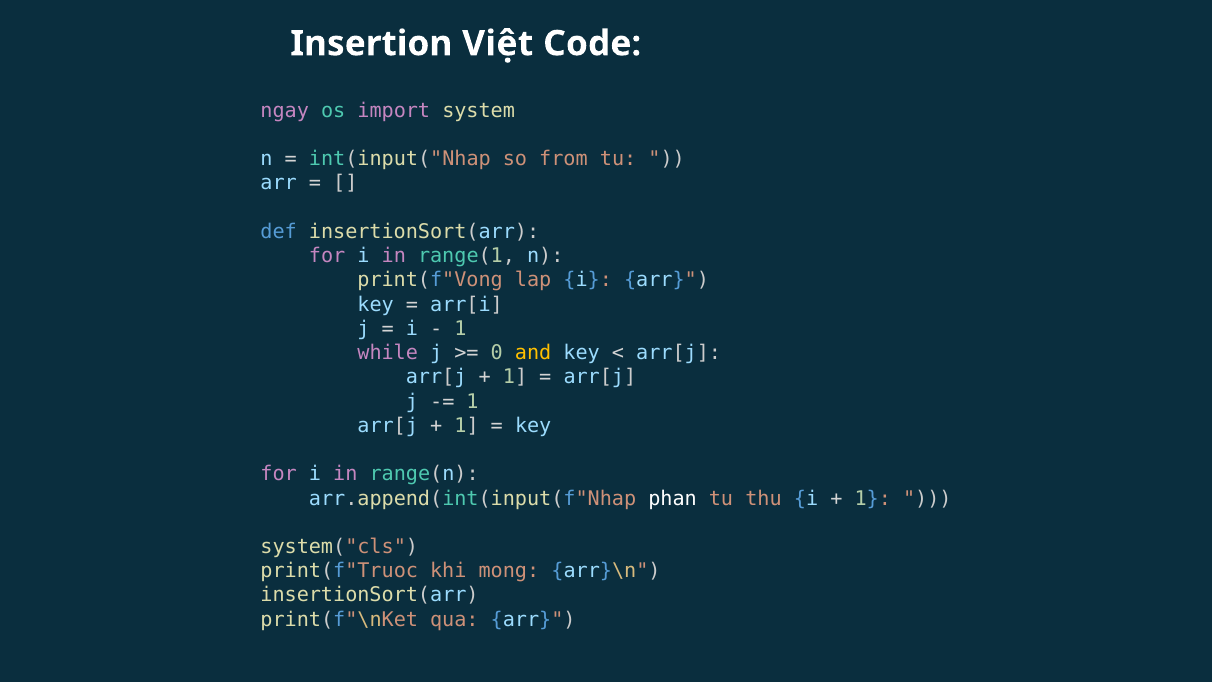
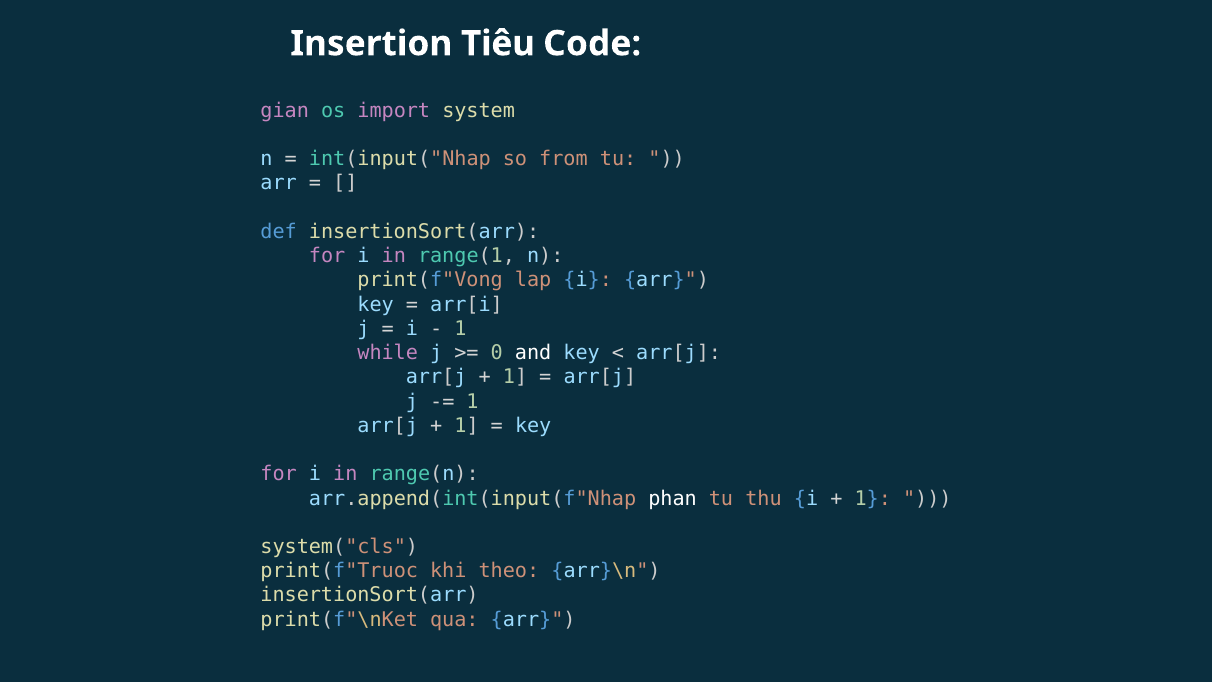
Việt: Việt -> Tiêu
ngay: ngay -> gian
and colour: yellow -> white
mong: mong -> theo
